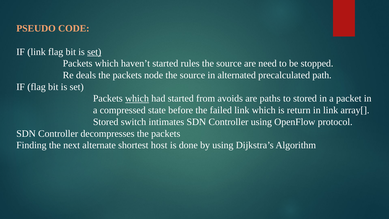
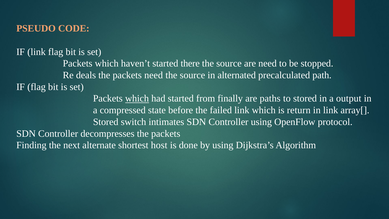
set at (94, 52) underline: present -> none
rules: rules -> there
packets node: node -> need
avoids: avoids -> finally
packet: packet -> output
